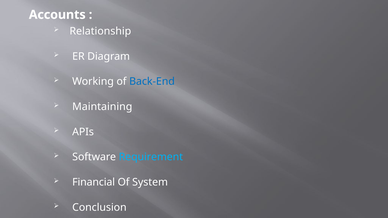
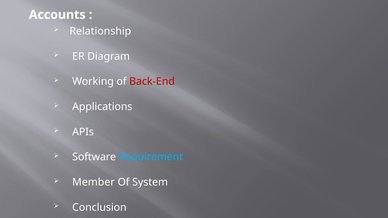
Back-End colour: blue -> red
Maintaining: Maintaining -> Applications
Financial: Financial -> Member
